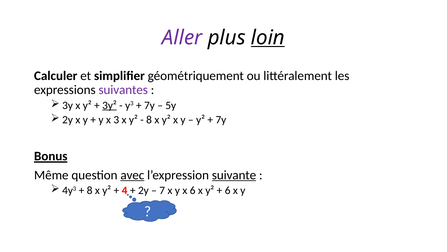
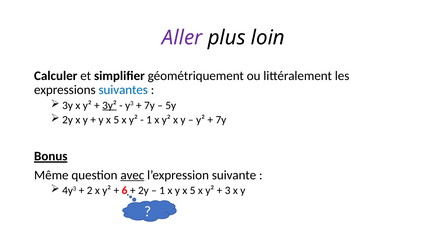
loin underline: present -> none
suivantes colour: purple -> blue
3 at (116, 119): 3 -> 5
8 at (149, 119): 8 -> 1
suivante underline: present -> none
8 at (90, 190): 8 -> 2
4: 4 -> 6
7 at (162, 190): 7 -> 1
x y x 6: 6 -> 5
6 at (228, 190): 6 -> 3
